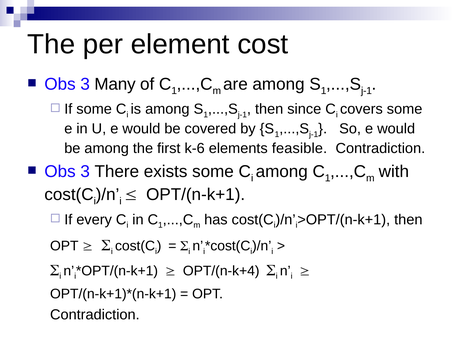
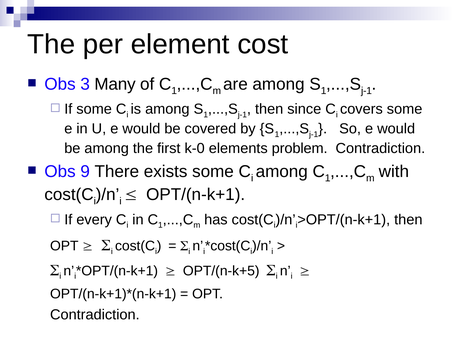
k-6: k-6 -> k-0
feasible: feasible -> problem
3 at (85, 172): 3 -> 9
OPT/(n-k+4: OPT/(n-k+4 -> OPT/(n-k+5
